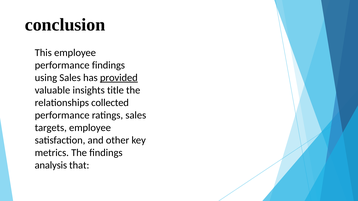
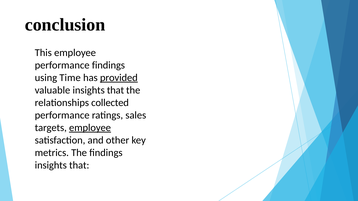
using Sales: Sales -> Time
valuable insights title: title -> that
employee at (90, 128) underline: none -> present
analysis at (51, 166): analysis -> insights
